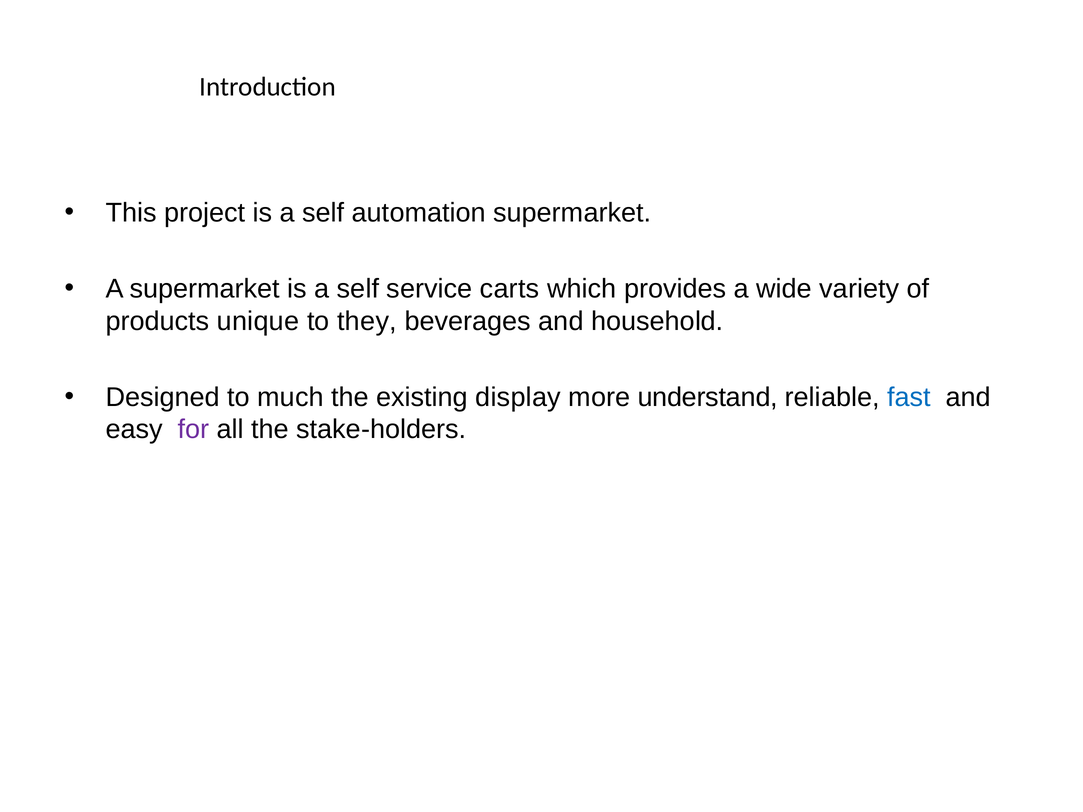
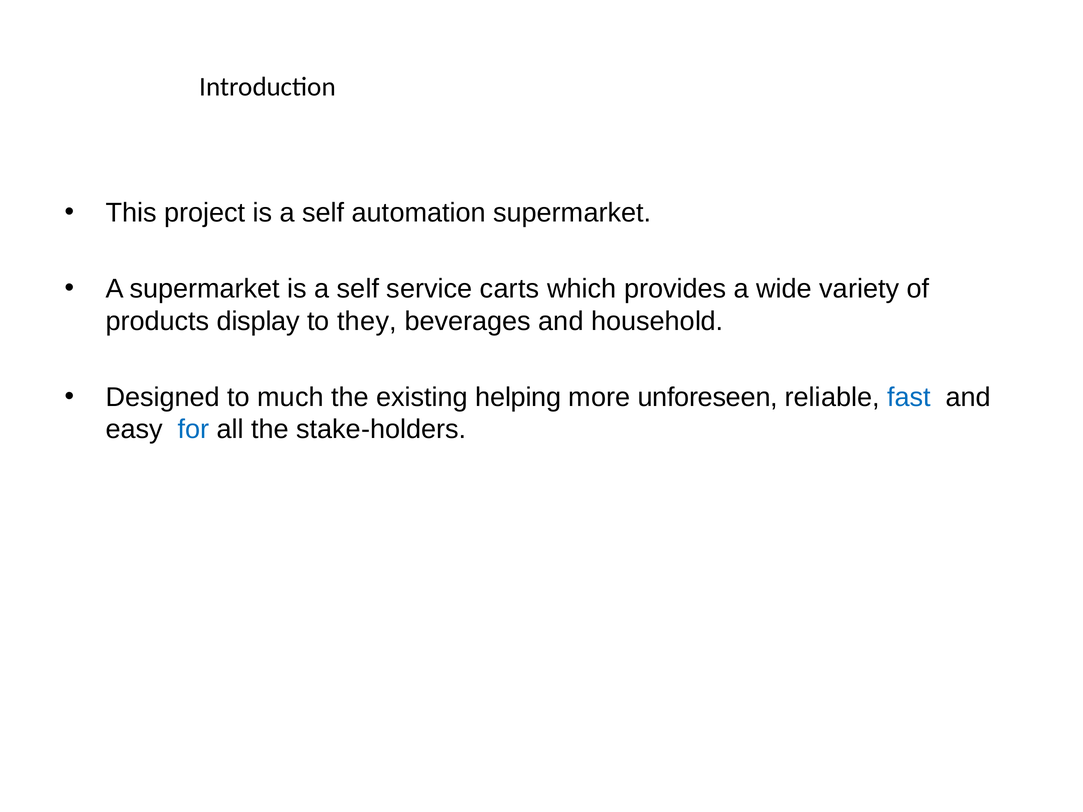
unique: unique -> display
display: display -> helping
understand: understand -> unforeseen
for colour: purple -> blue
